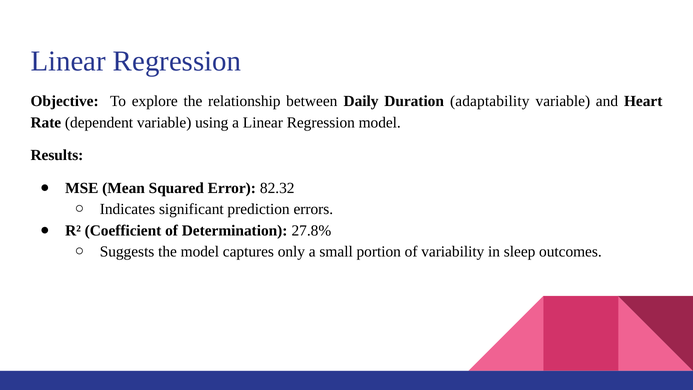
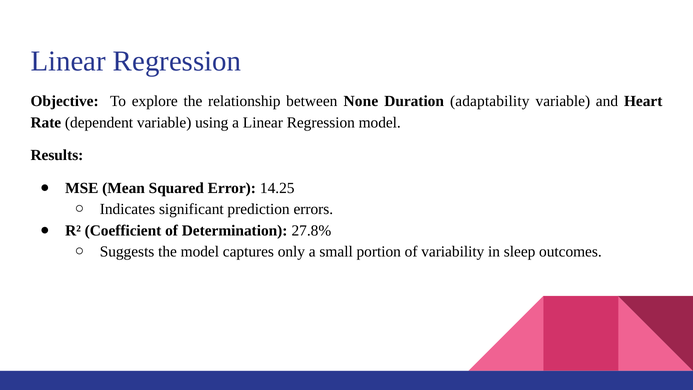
Daily: Daily -> None
82.32: 82.32 -> 14.25
